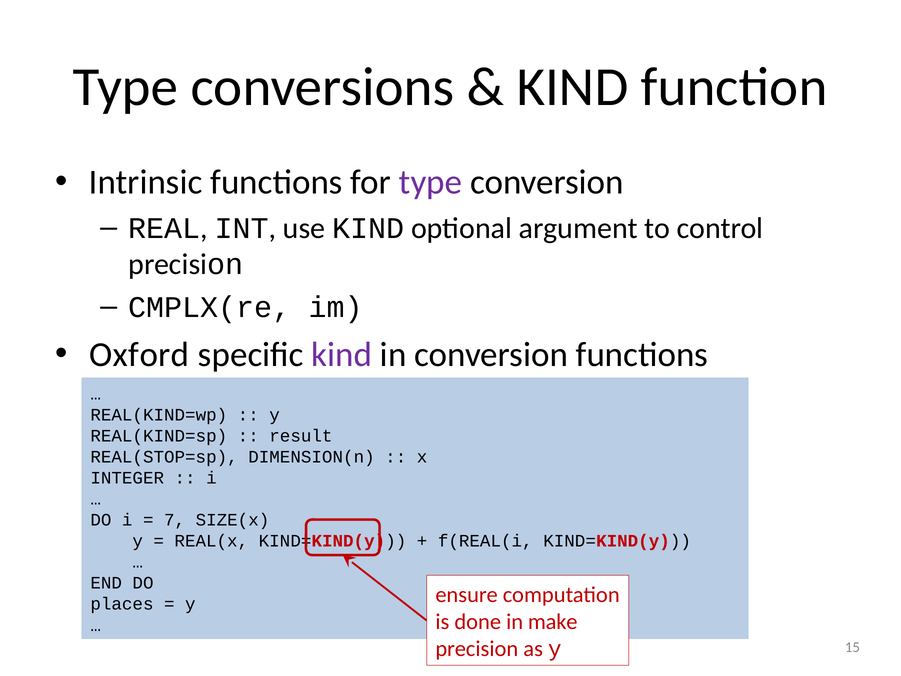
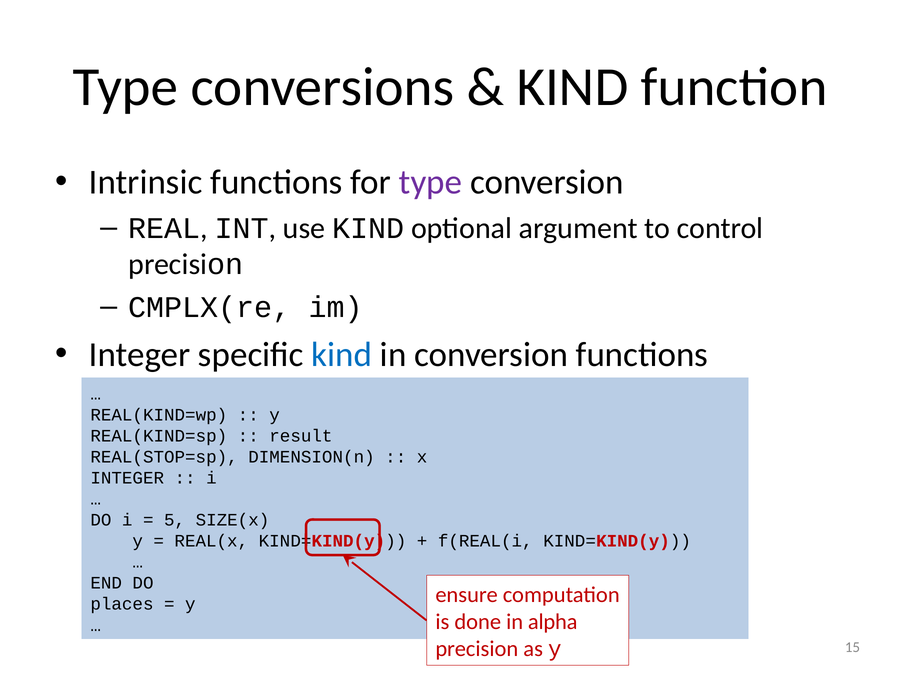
Oxford at (139, 355): Oxford -> Integer
kind at (342, 355) colour: purple -> blue
7: 7 -> 5
make: make -> alpha
